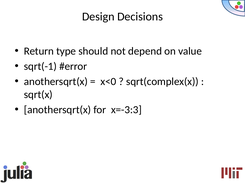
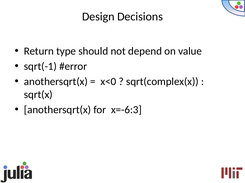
x=-3:3: x=-3:3 -> x=-6:3
